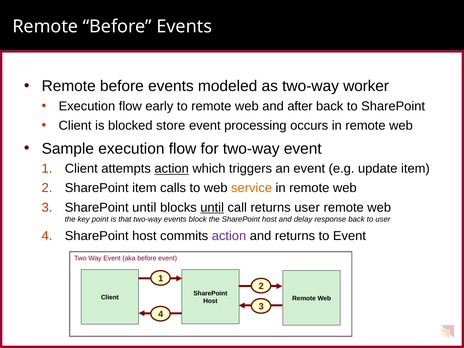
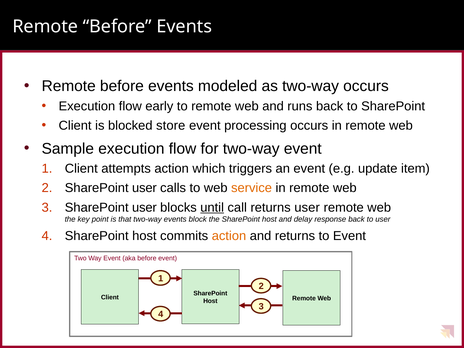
two-way worker: worker -> occurs
after: after -> runs
action at (172, 169) underline: present -> none
2 SharePoint item: item -> user
3 SharePoint until: until -> user
action at (229, 236) colour: purple -> orange
